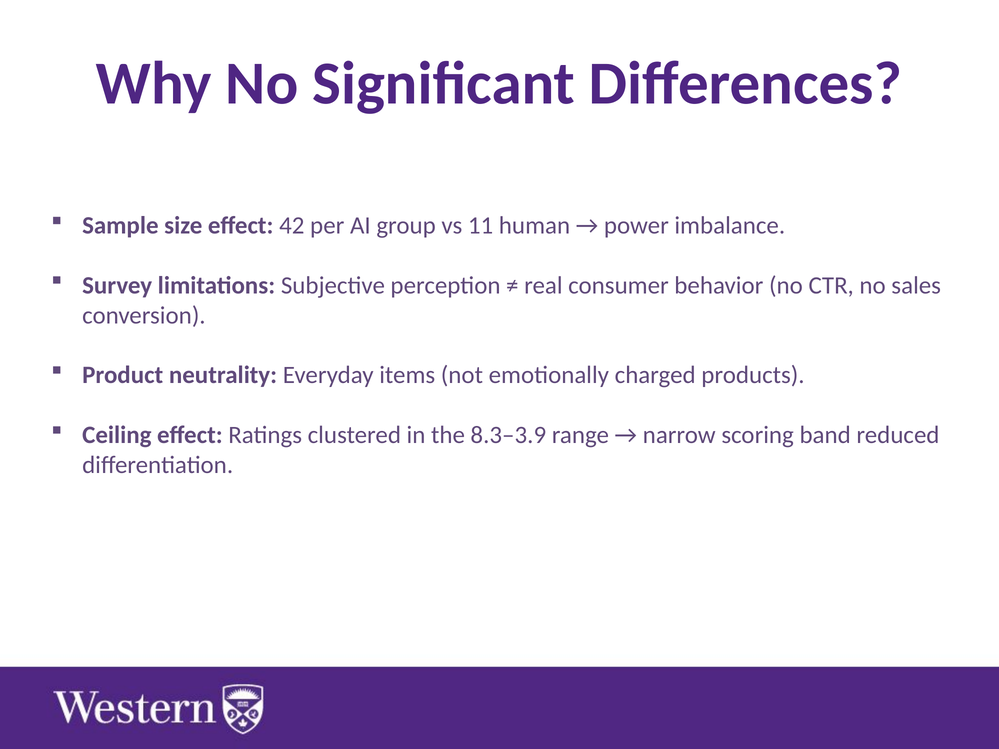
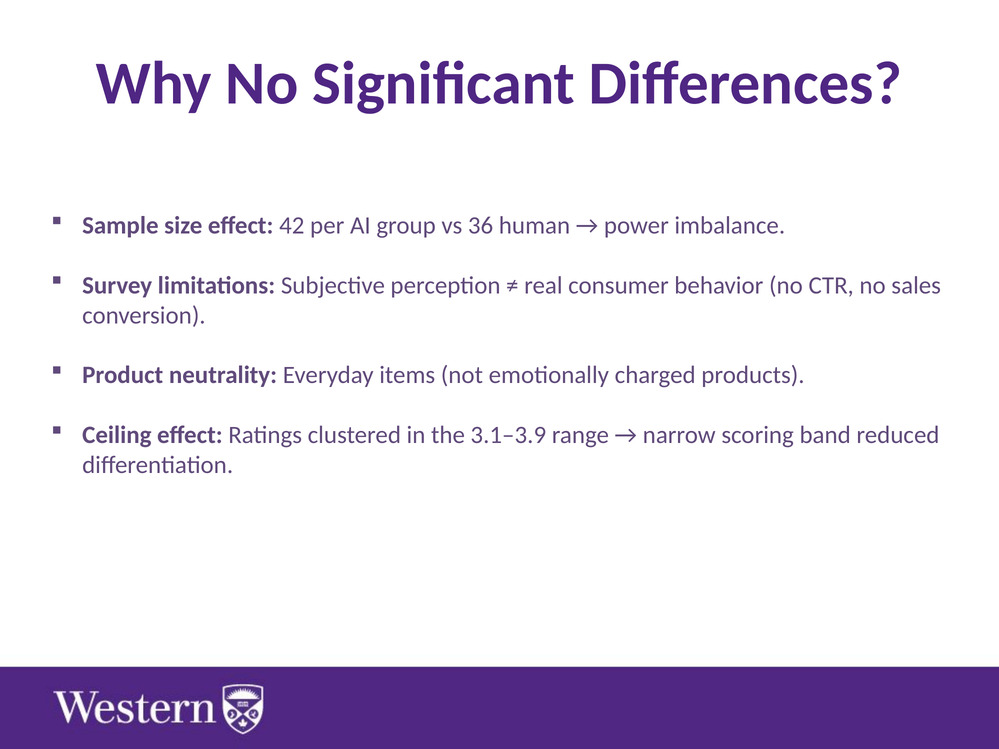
11: 11 -> 36
8.3–3.9: 8.3–3.9 -> 3.1–3.9
